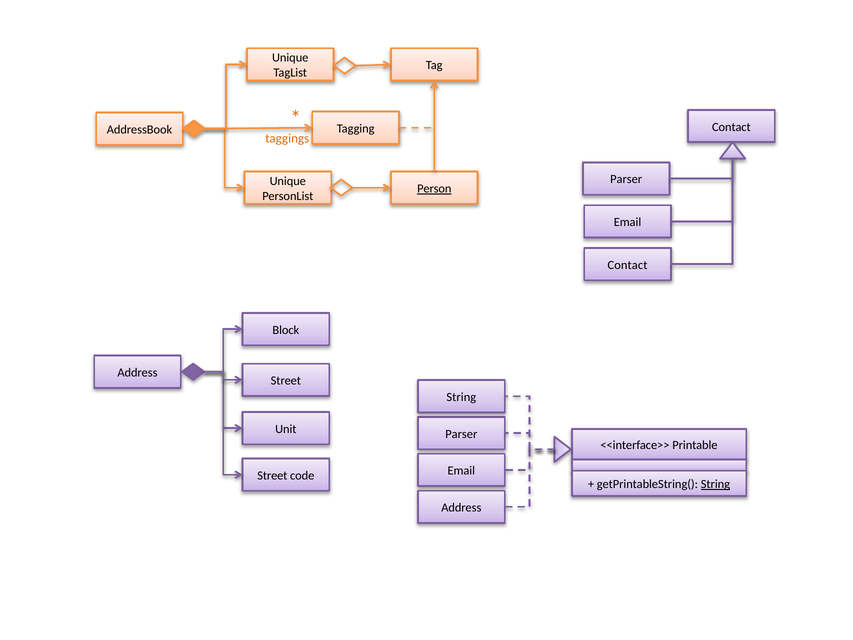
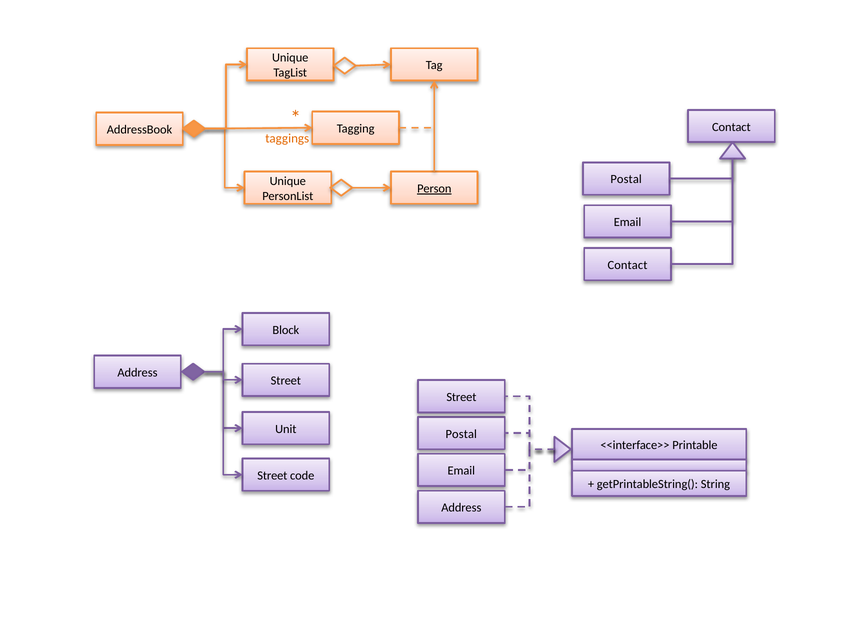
Parser at (626, 179): Parser -> Postal
String at (461, 397): String -> Street
Parser at (461, 434): Parser -> Postal
String at (715, 484) underline: present -> none
